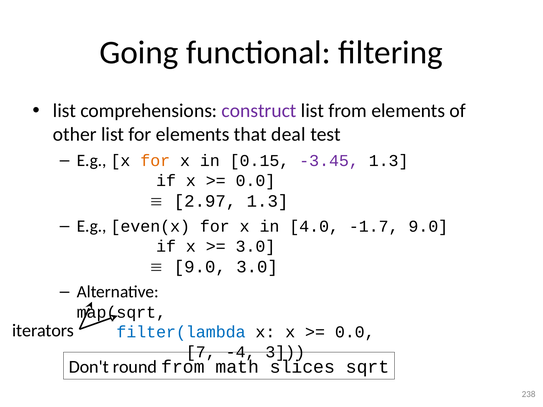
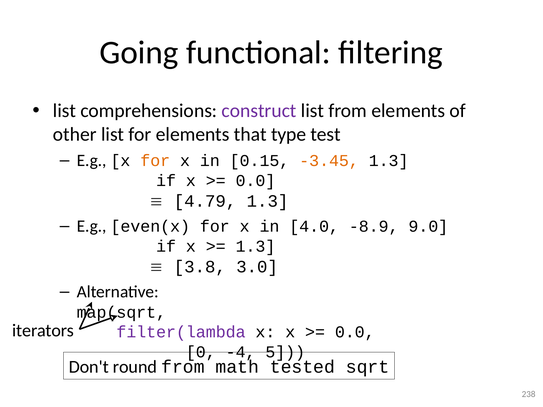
deal: deal -> type
-3.45 colour: purple -> orange
2.97: 2.97 -> 4.79
-1.7: -1.7 -> -8.9
3.0 at (255, 247): 3.0 -> 1.3
9.0 at (200, 267): 9.0 -> 3.8
filter(lambda colour: blue -> purple
7: 7 -> 0
3: 3 -> 5
slices: slices -> tested
